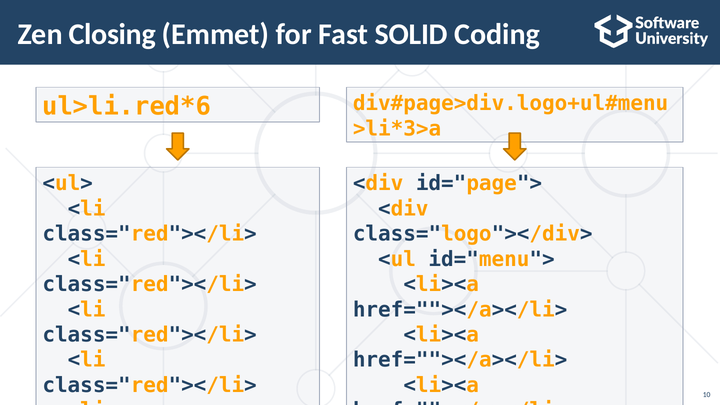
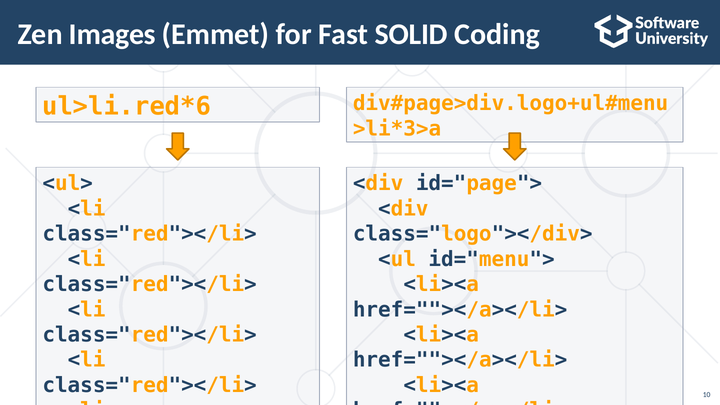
Closing: Closing -> Images
